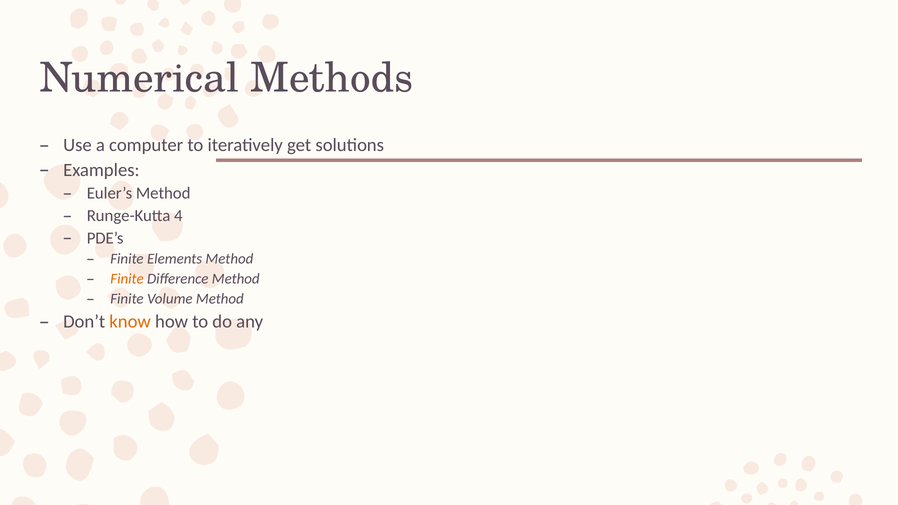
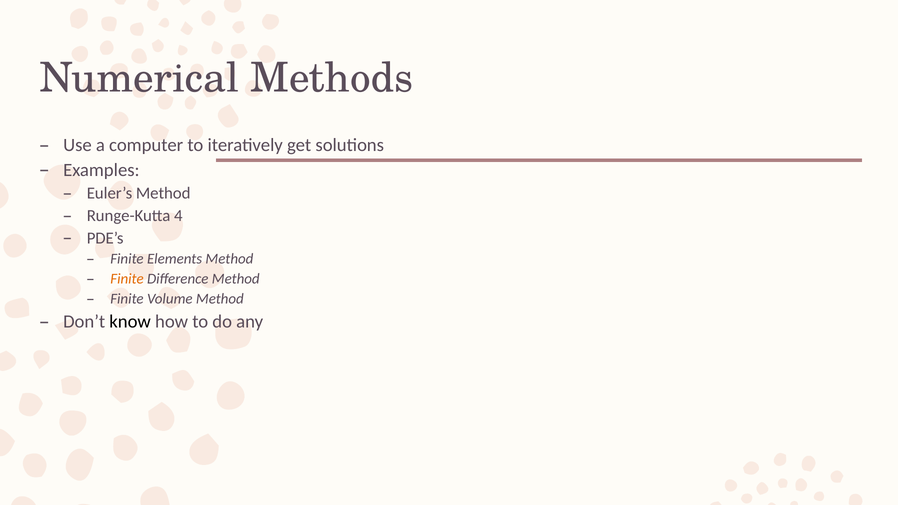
know colour: orange -> black
